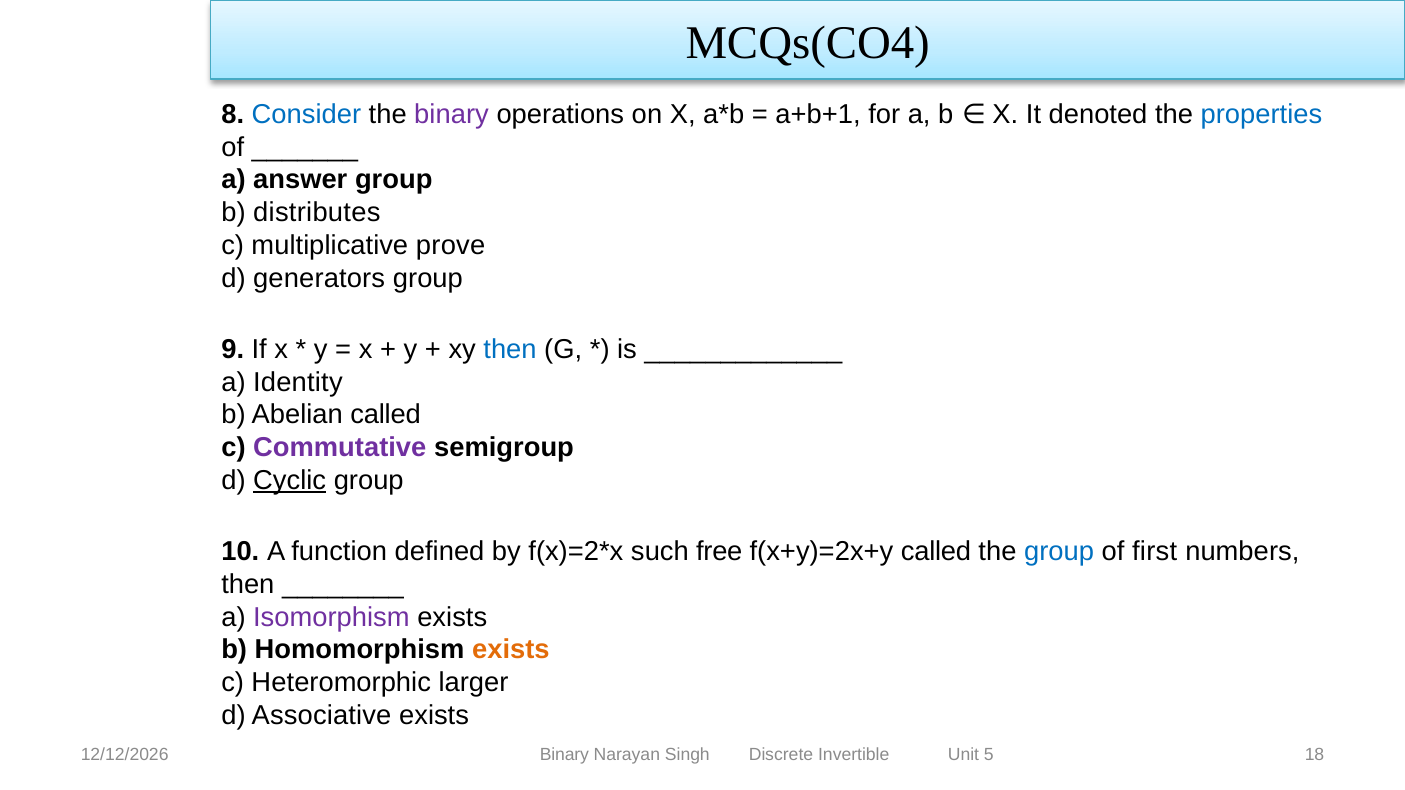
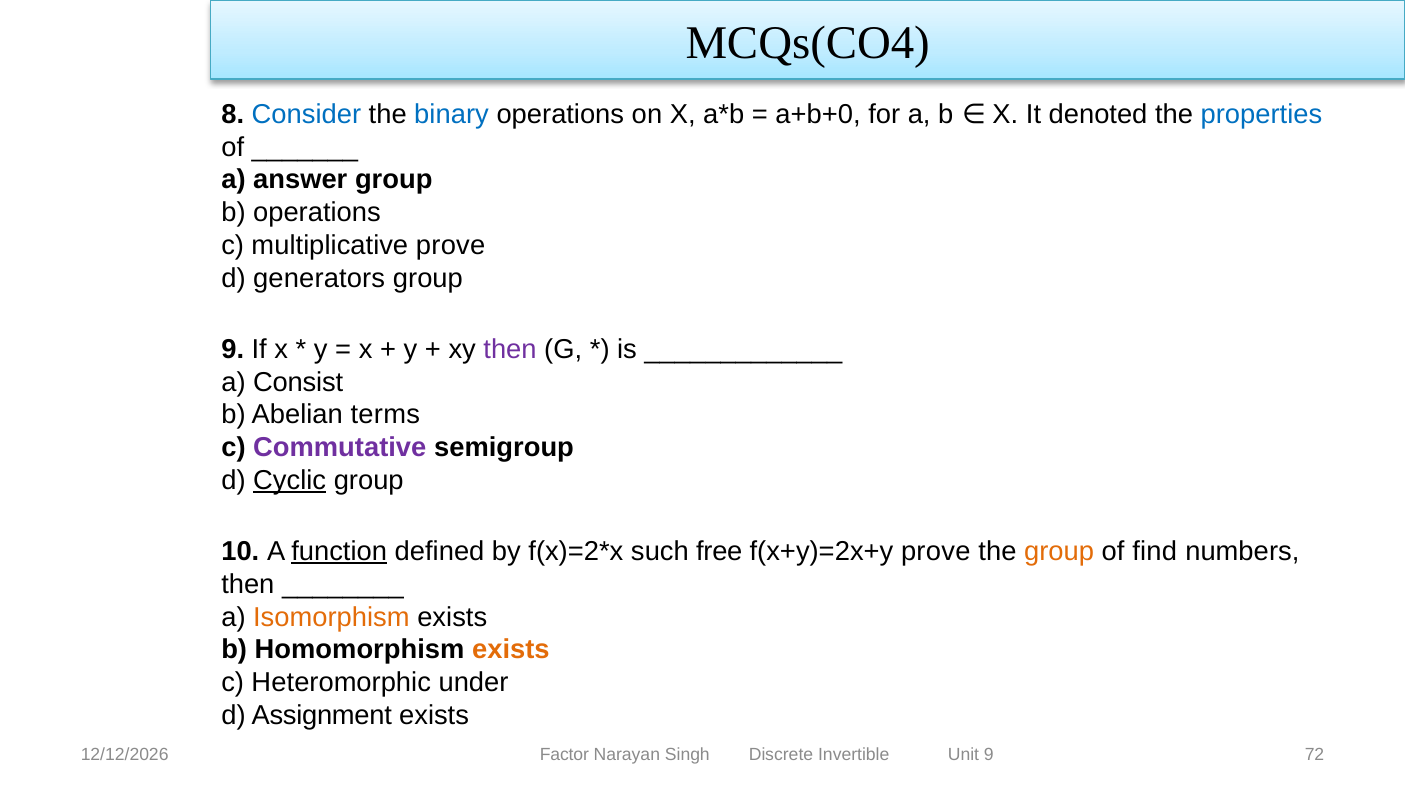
binary at (452, 114) colour: purple -> blue
a+b+1: a+b+1 -> a+b+0
b distributes: distributes -> operations
then at (510, 349) colour: blue -> purple
Identity: Identity -> Consist
Abelian called: called -> terms
function underline: none -> present
f(x+y)=2x+y called: called -> prove
group at (1059, 552) colour: blue -> orange
first: first -> find
Isomorphism colour: purple -> orange
larger: larger -> under
Associative: Associative -> Assignment
Binary at (564, 755): Binary -> Factor
Unit 5: 5 -> 9
18: 18 -> 72
